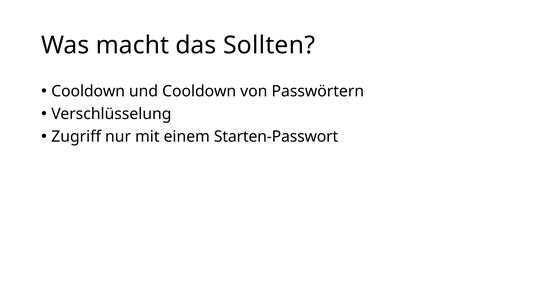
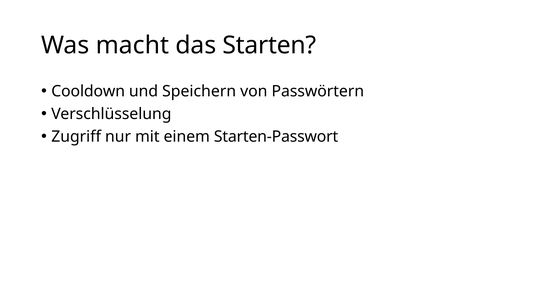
Sollten: Sollten -> Starten
und Cooldown: Cooldown -> Speichern
